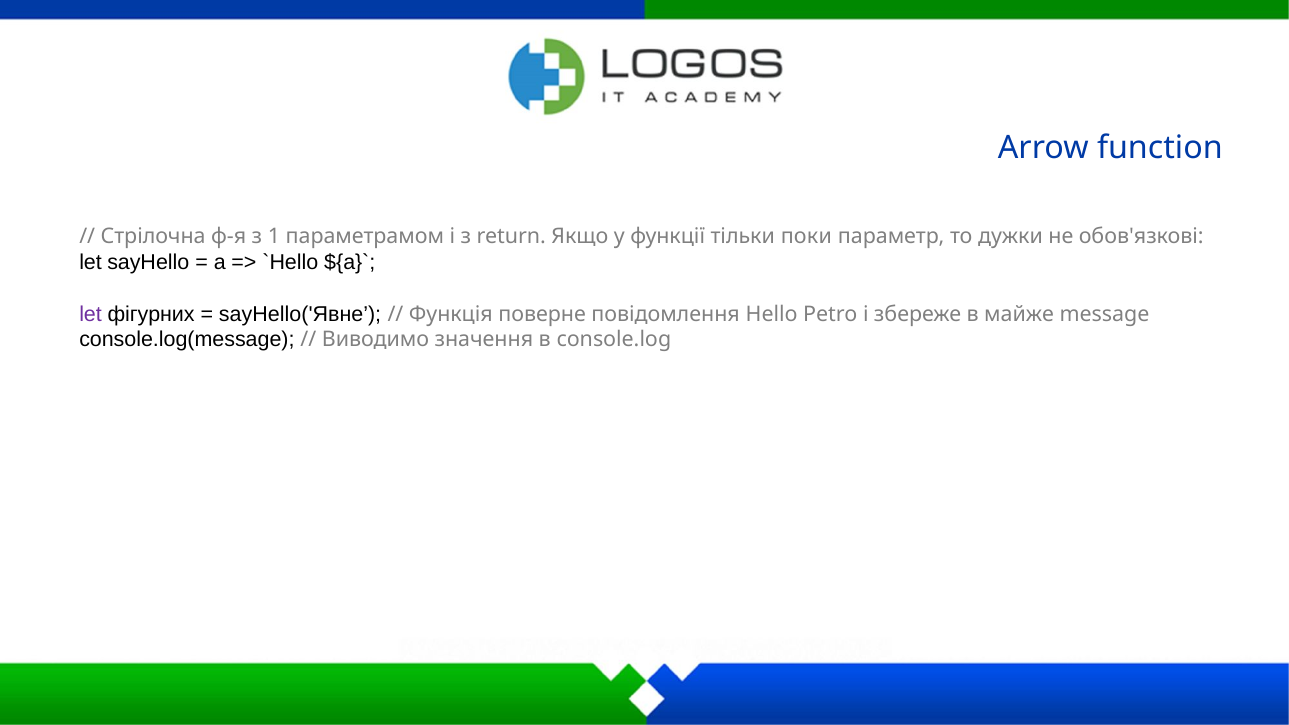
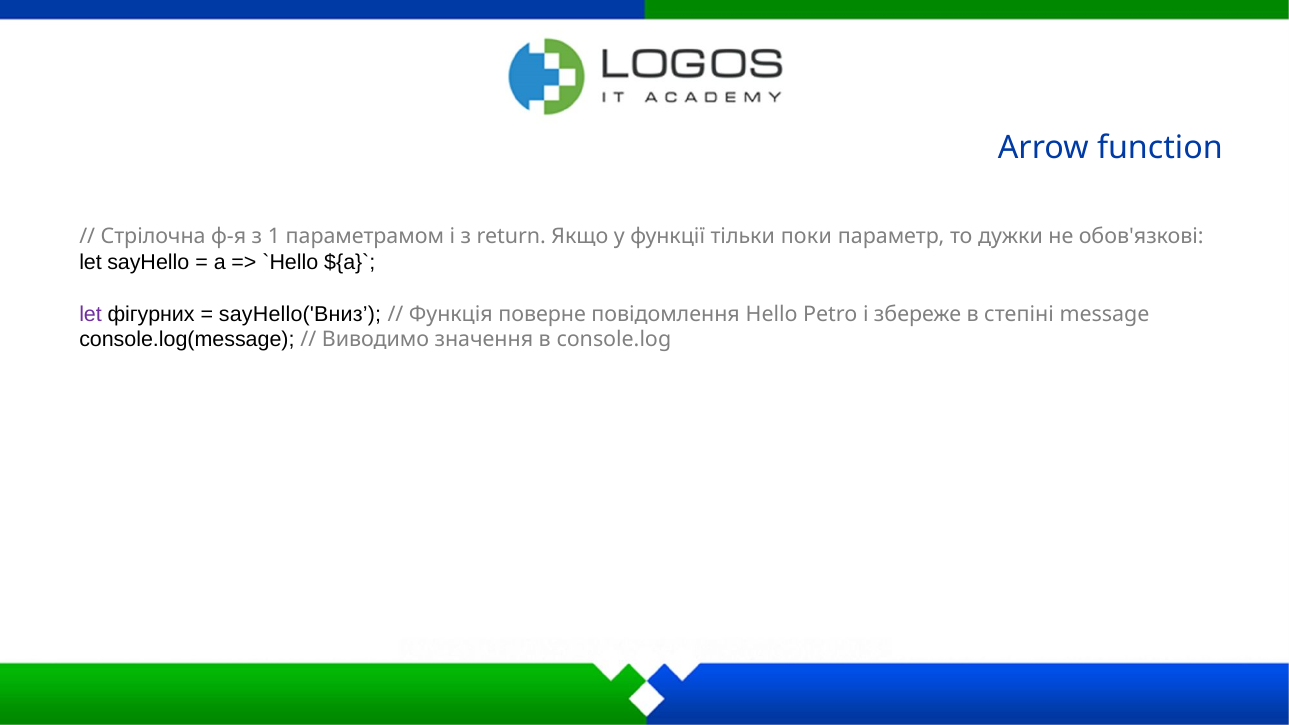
sayHello('Явне: sayHello('Явне -> sayHello('Вниз
майже: майже -> степіні
